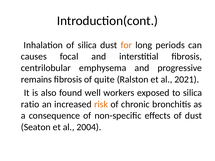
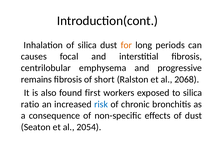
quite: quite -> short
2021: 2021 -> 2068
well: well -> first
risk colour: orange -> blue
2004: 2004 -> 2054
